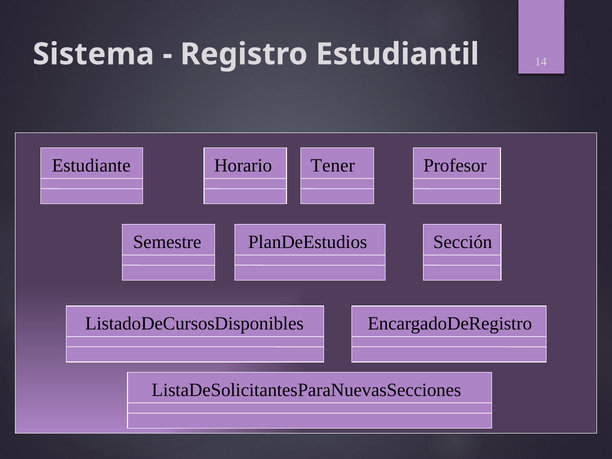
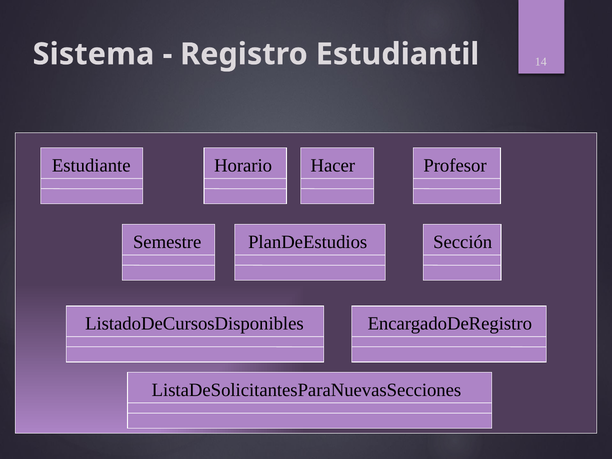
Tener: Tener -> Hacer
